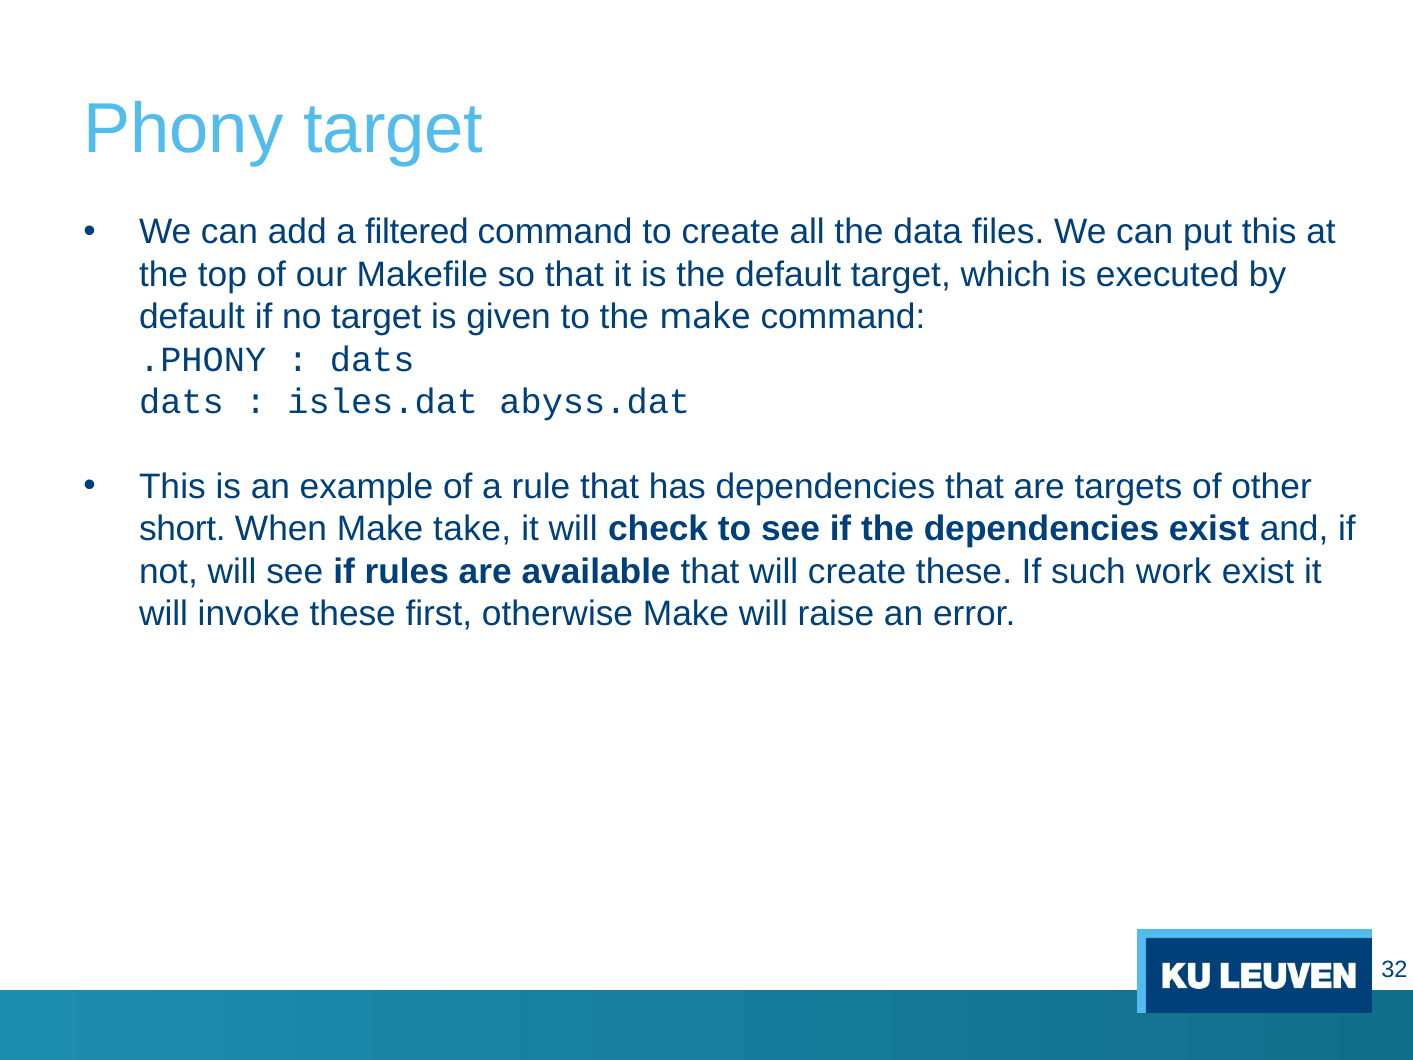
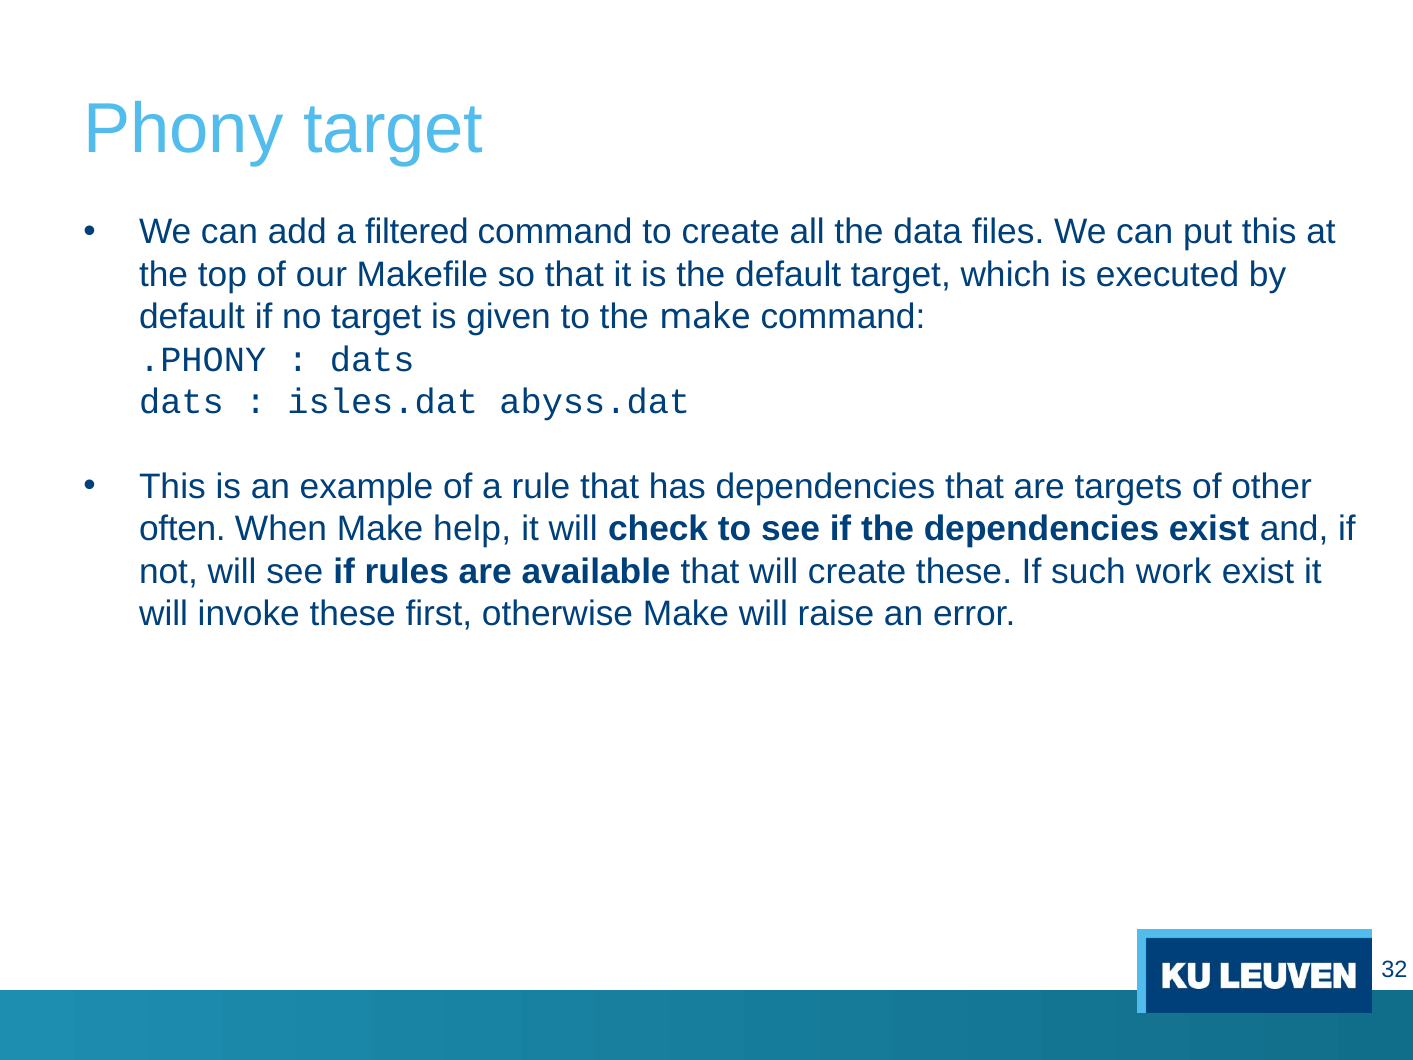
short: short -> often
take: take -> help
